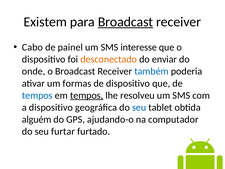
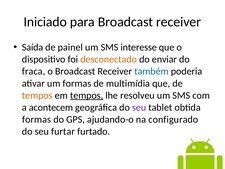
Existem: Existem -> Iniciado
Broadcast at (125, 22) underline: present -> none
Cabo: Cabo -> Saída
onde: onde -> fraca
de dispositivo: dispositivo -> multimídia
tempos at (37, 95) colour: blue -> orange
a dispositivo: dispositivo -> acontecem
seu at (139, 107) colour: blue -> purple
alguém at (37, 119): alguém -> formas
computador: computador -> configurado
